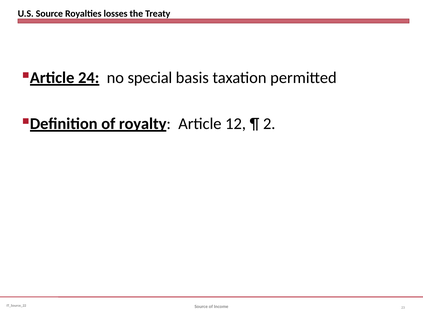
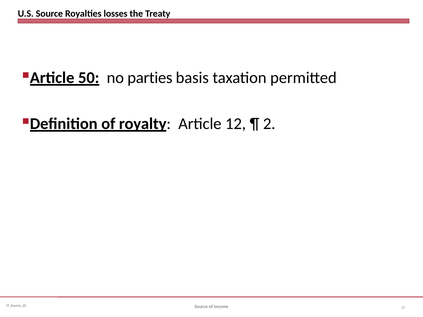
24: 24 -> 50
special: special -> parties
